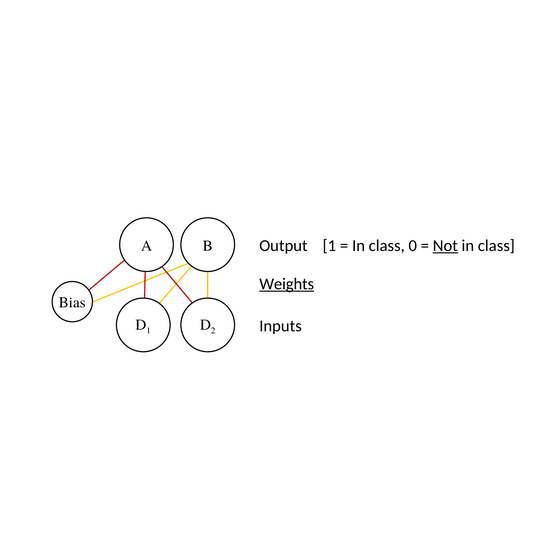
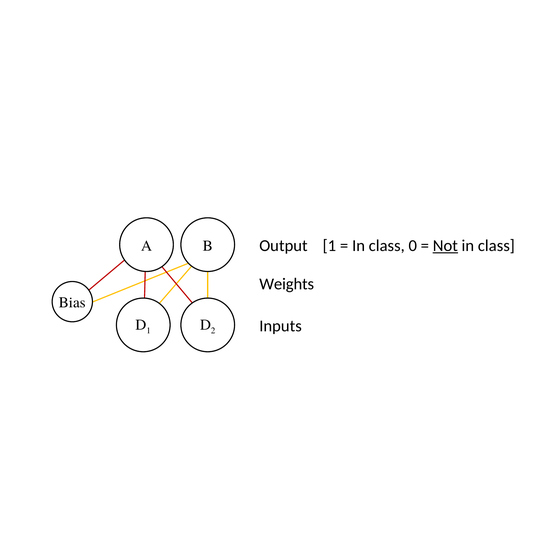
Weights underline: present -> none
